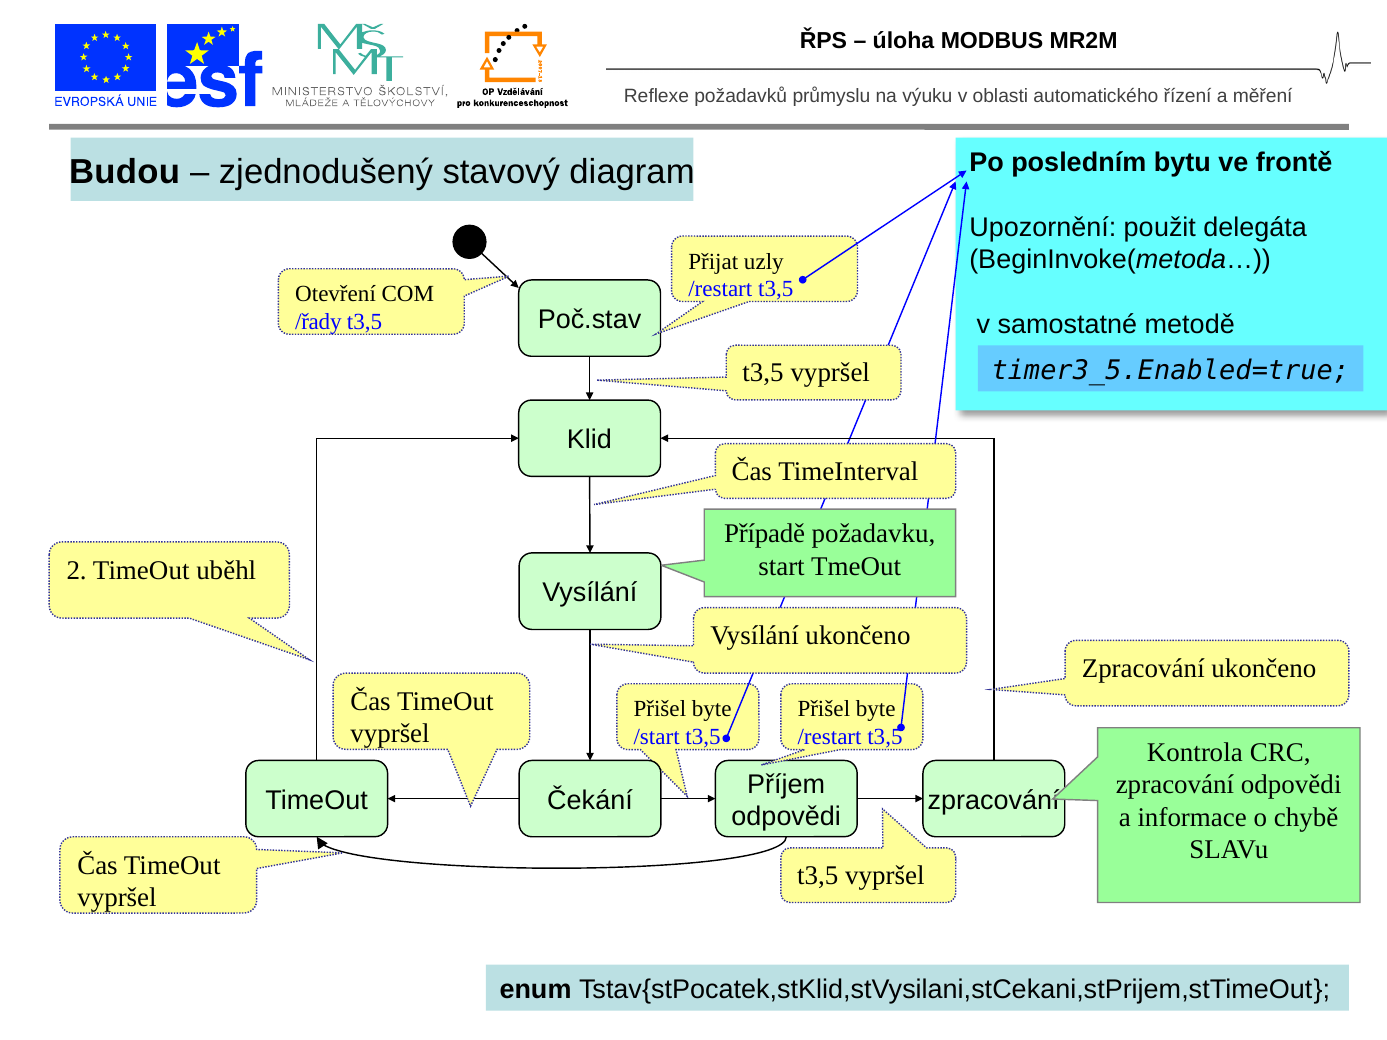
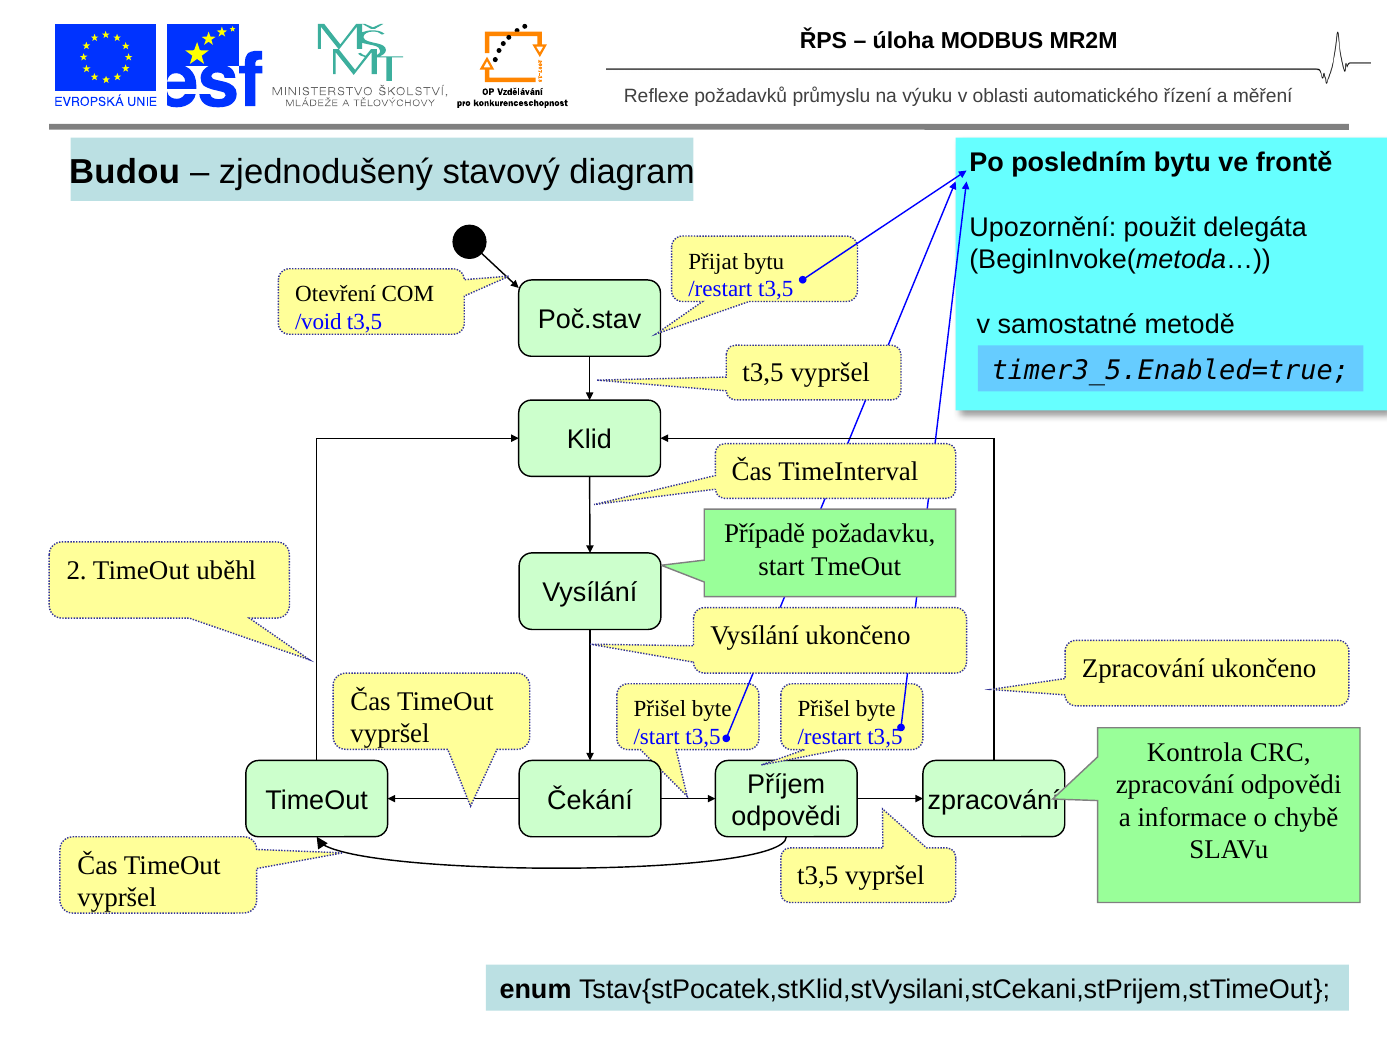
Přijat uzly: uzly -> bytu
/řady: /řady -> /void
